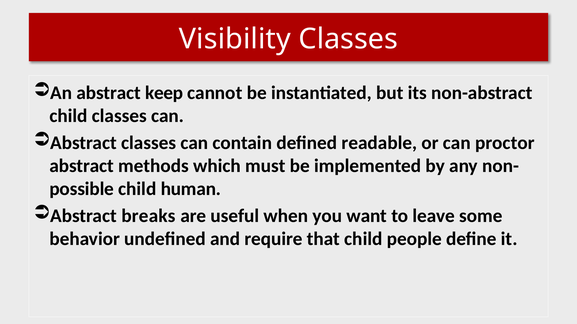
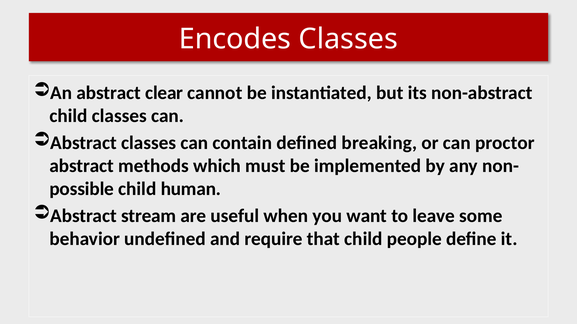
Visibility: Visibility -> Encodes
keep: keep -> clear
readable: readable -> breaking
breaks: breaks -> stream
